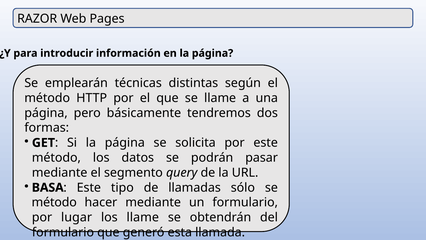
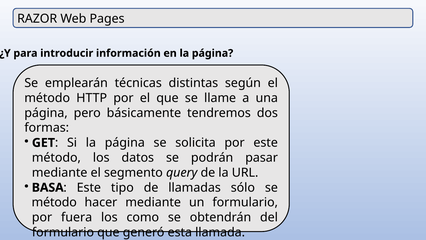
lugar: lugar -> fuera
los llame: llame -> como
